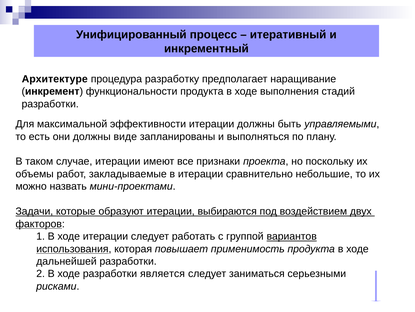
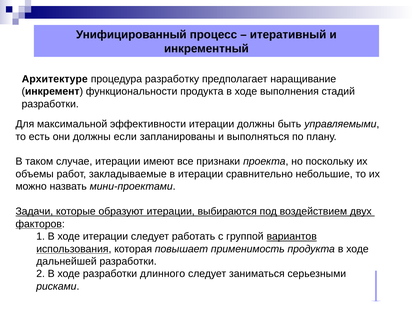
виде: виде -> если
является: является -> длинного
